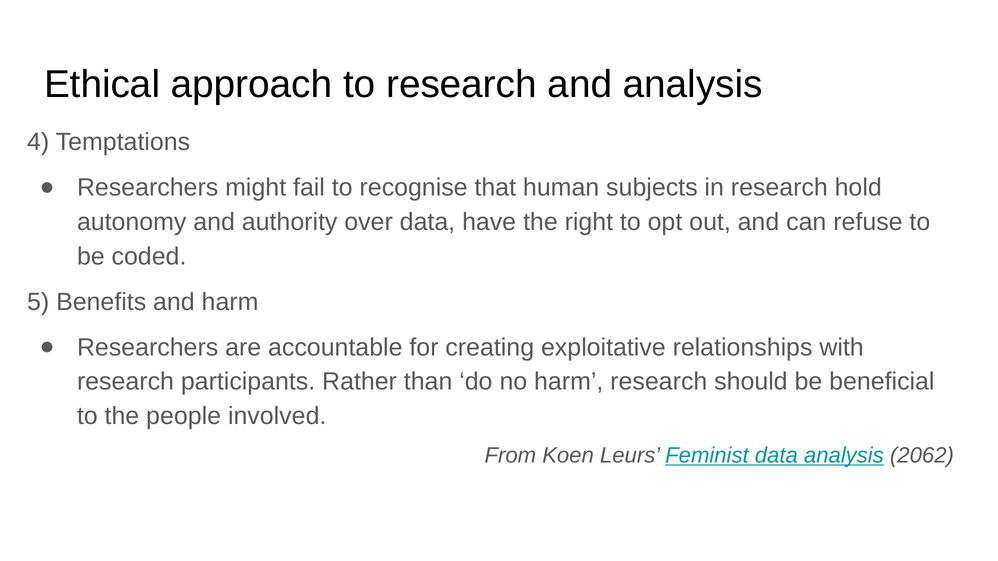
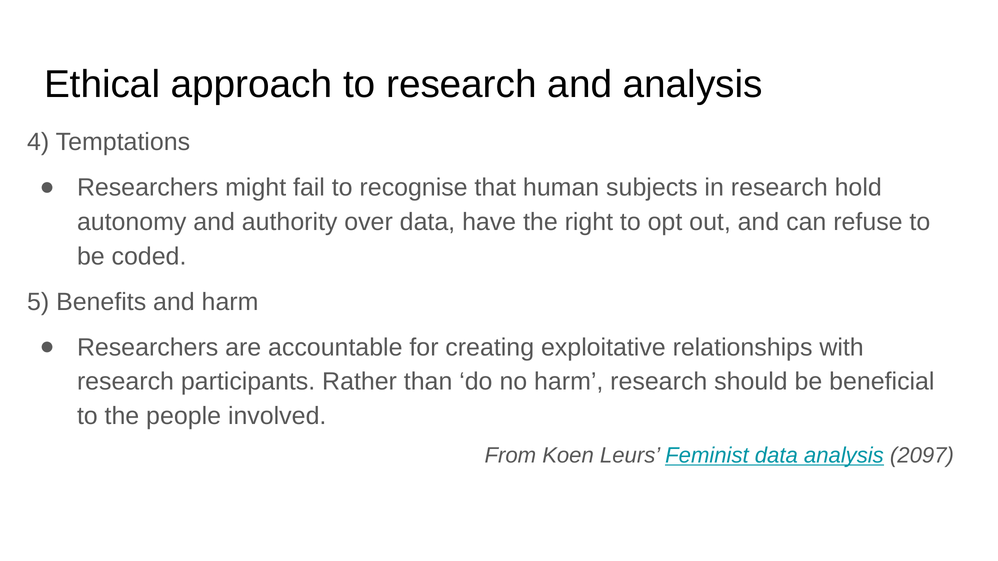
2062: 2062 -> 2097
